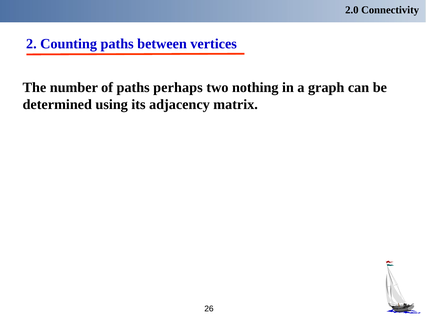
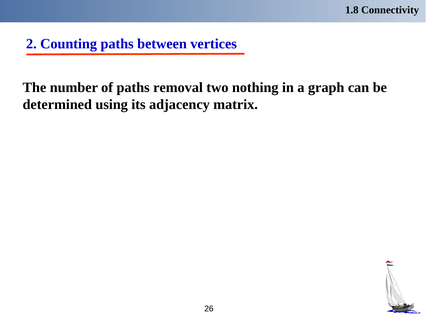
2.0: 2.0 -> 1.8
perhaps: perhaps -> removal
